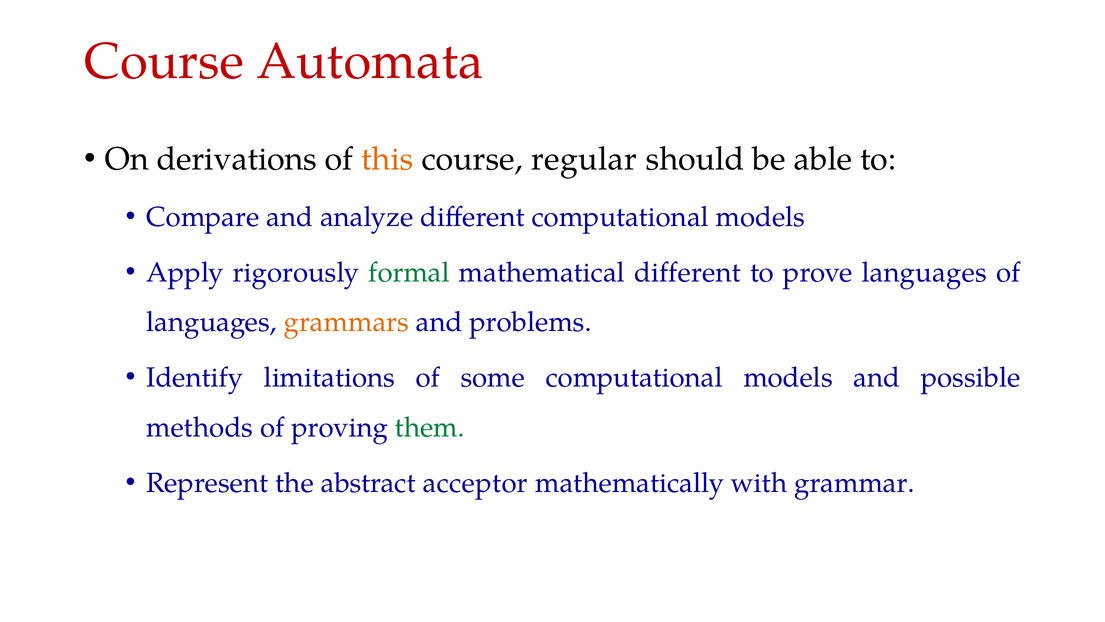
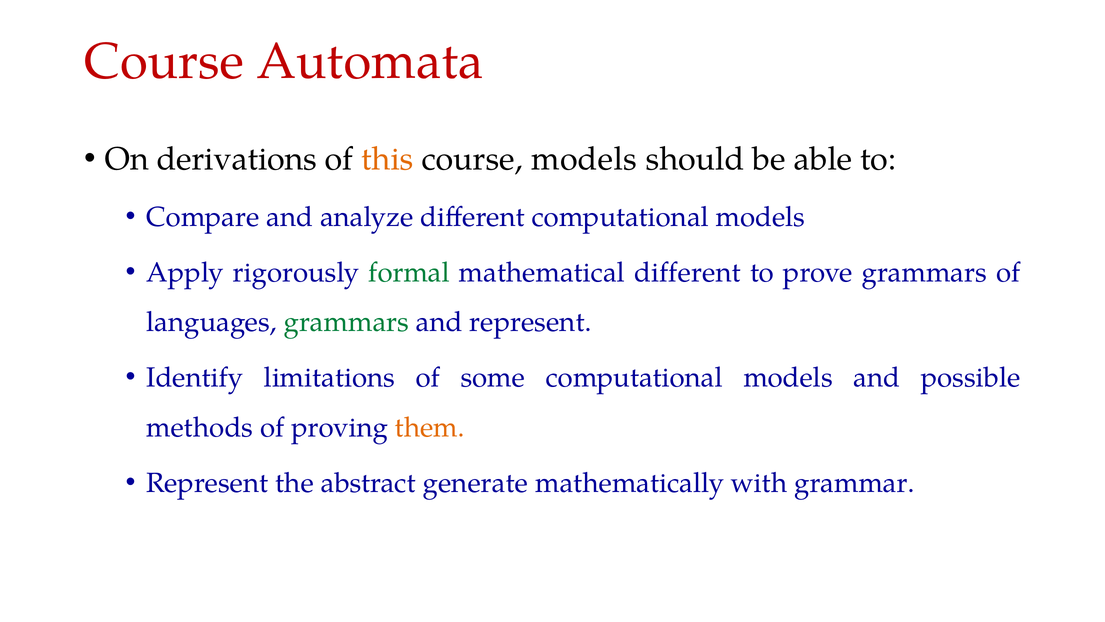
course regular: regular -> models
prove languages: languages -> grammars
grammars at (346, 322) colour: orange -> green
and problems: problems -> represent
them colour: green -> orange
acceptor: acceptor -> generate
